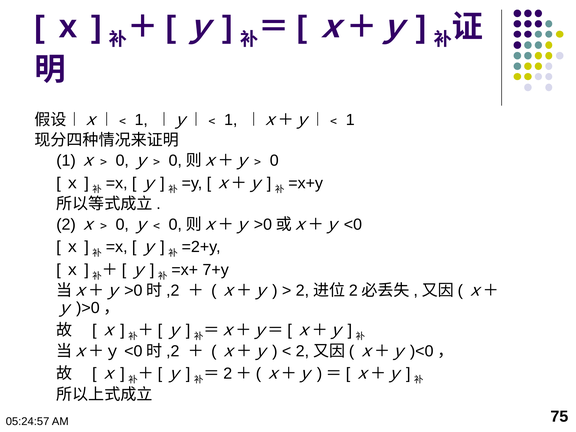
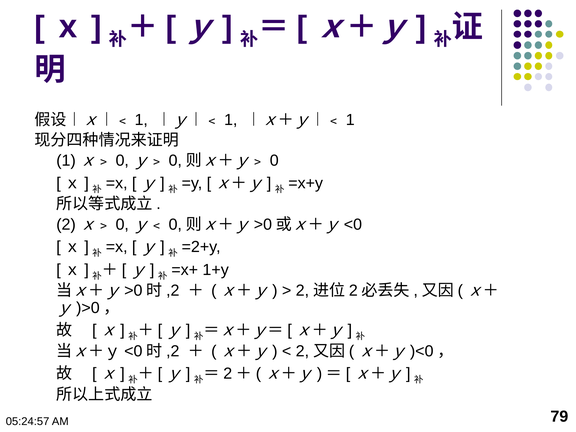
7+y: 7+y -> 1+y
75: 75 -> 79
